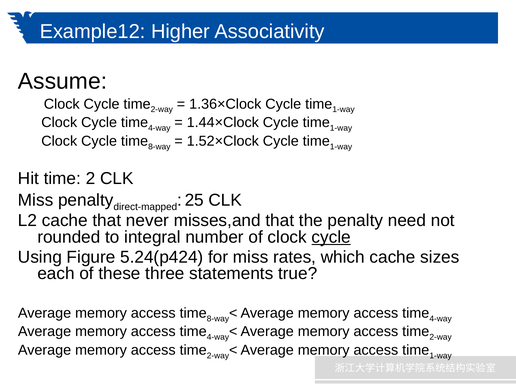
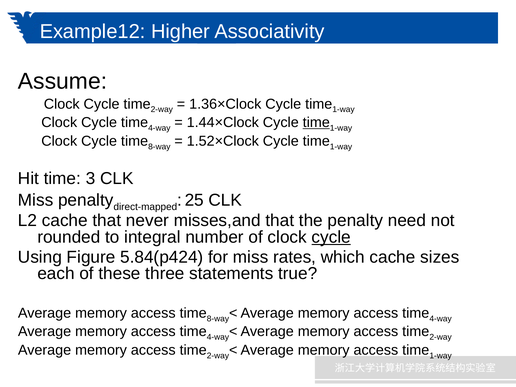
time at (316, 123) underline: none -> present
2: 2 -> 3
5.24(p424: 5.24(p424 -> 5.84(p424
